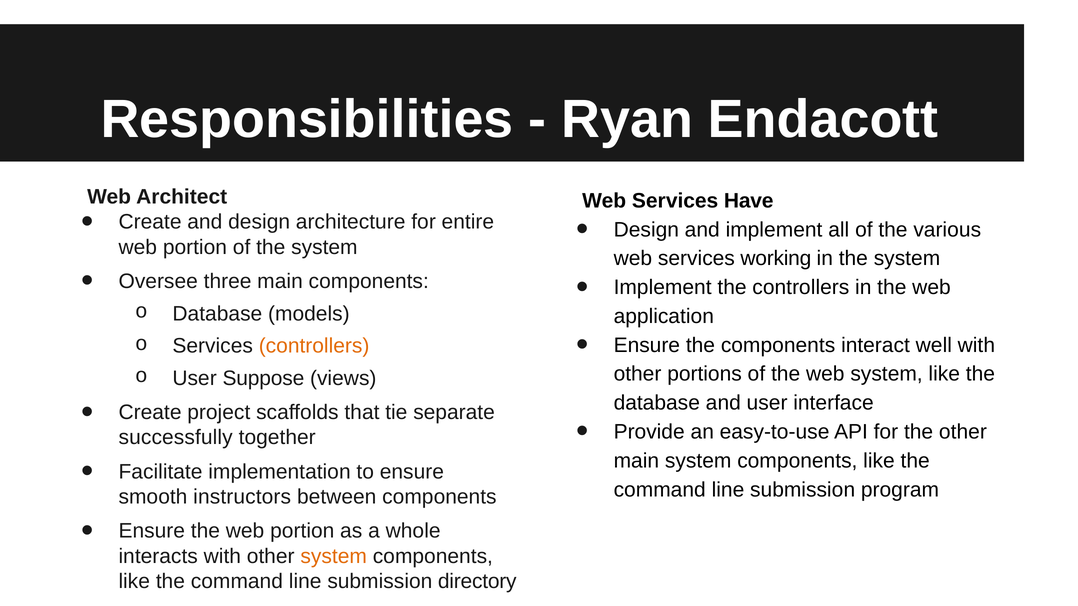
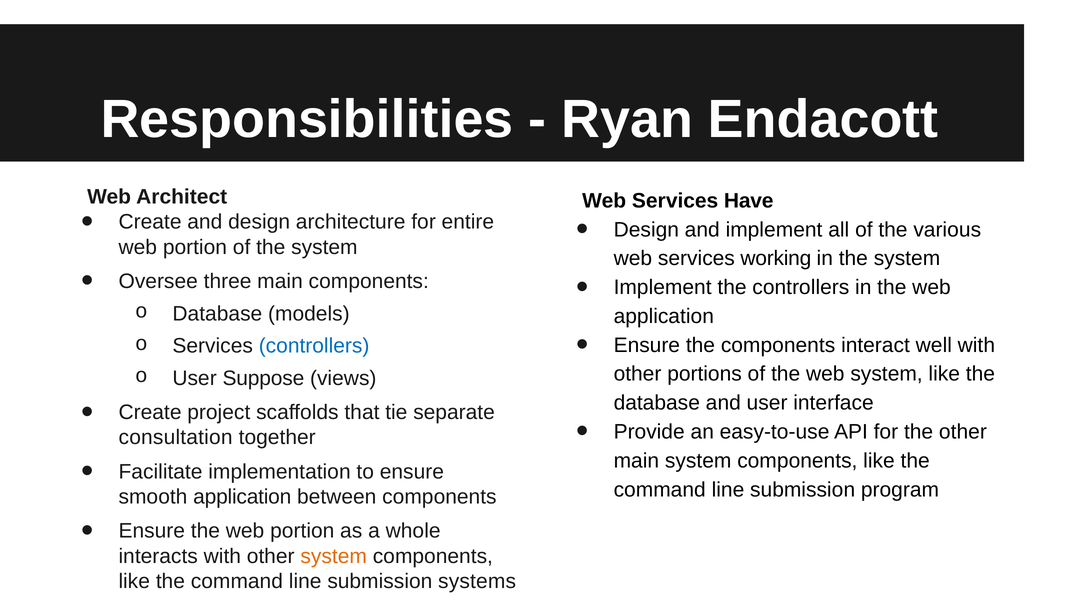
controllers at (314, 346) colour: orange -> blue
successfully: successfully -> consultation
smooth instructors: instructors -> application
directory: directory -> systems
